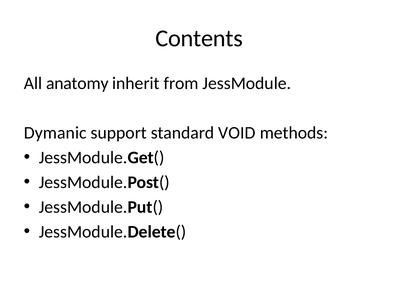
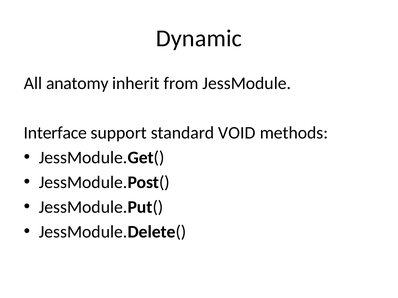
Contents: Contents -> Dynamic
Dymanic: Dymanic -> Interface
